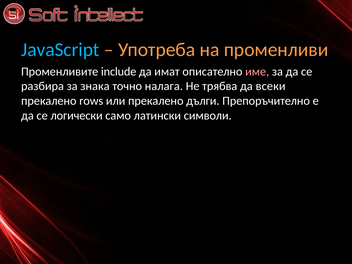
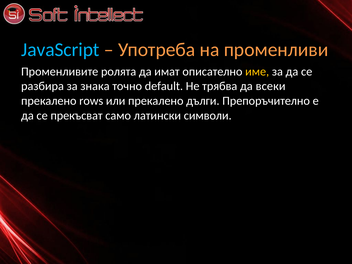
include: include -> ролята
име colour: pink -> yellow
налага: налага -> default
логически: логически -> прекъсват
